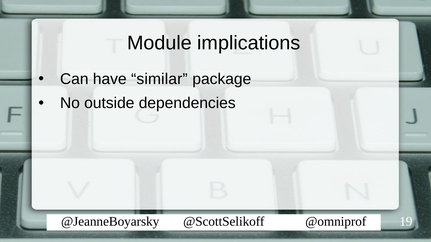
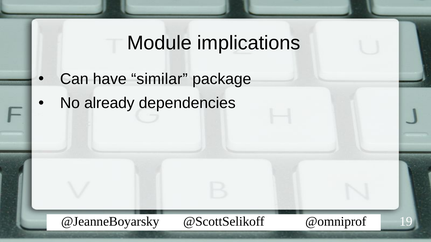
outside: outside -> already
